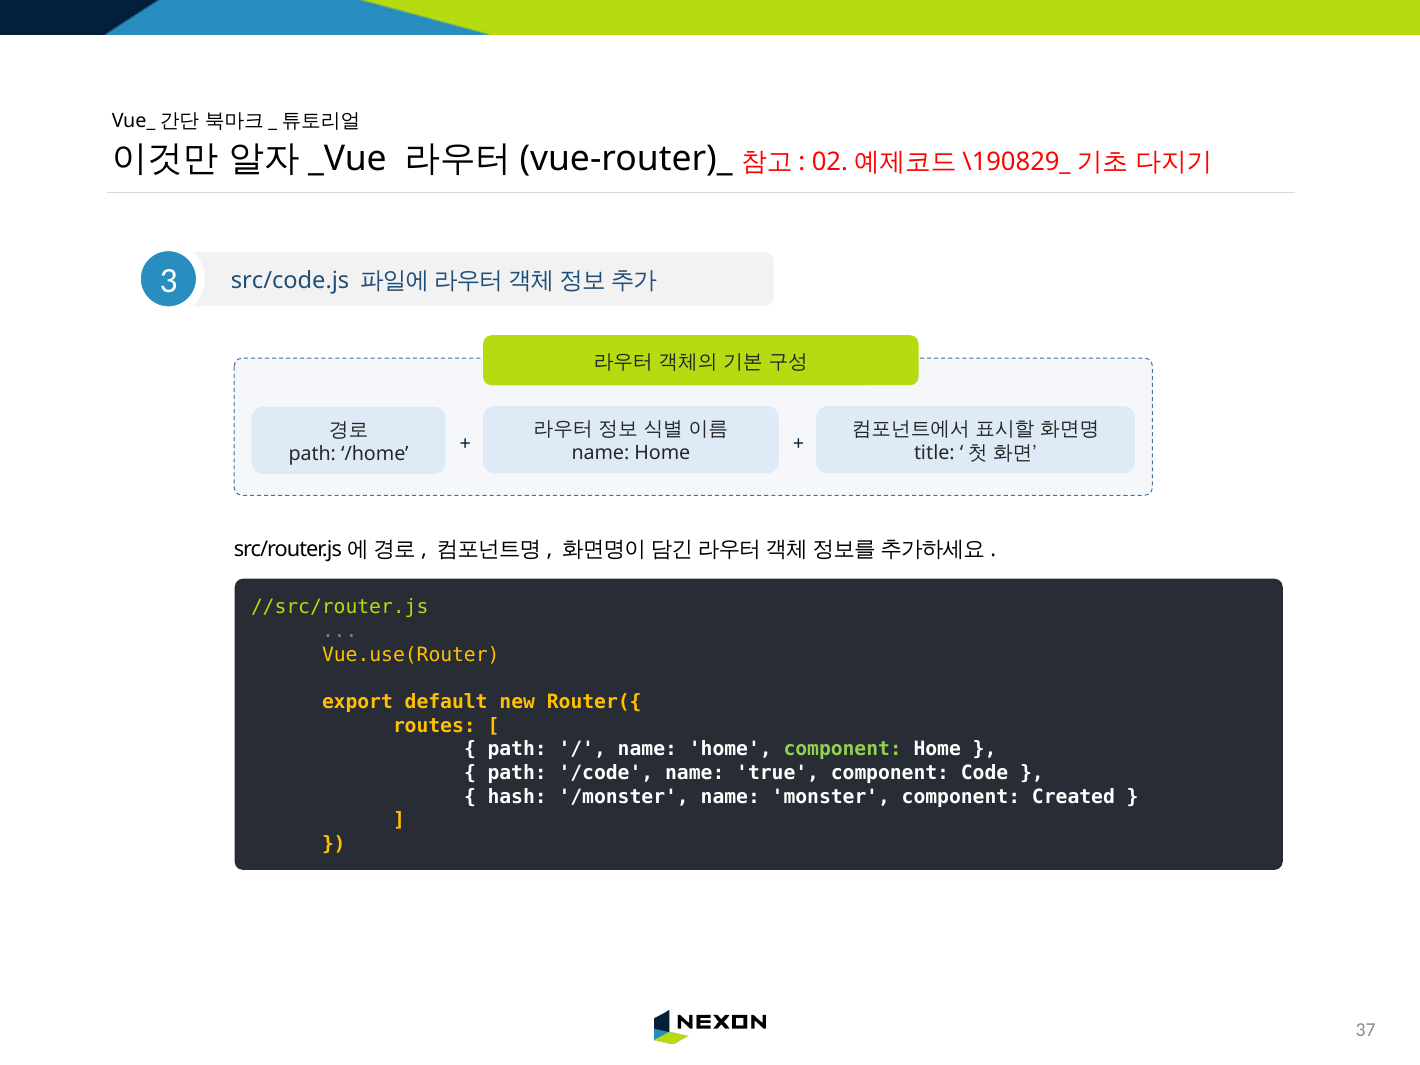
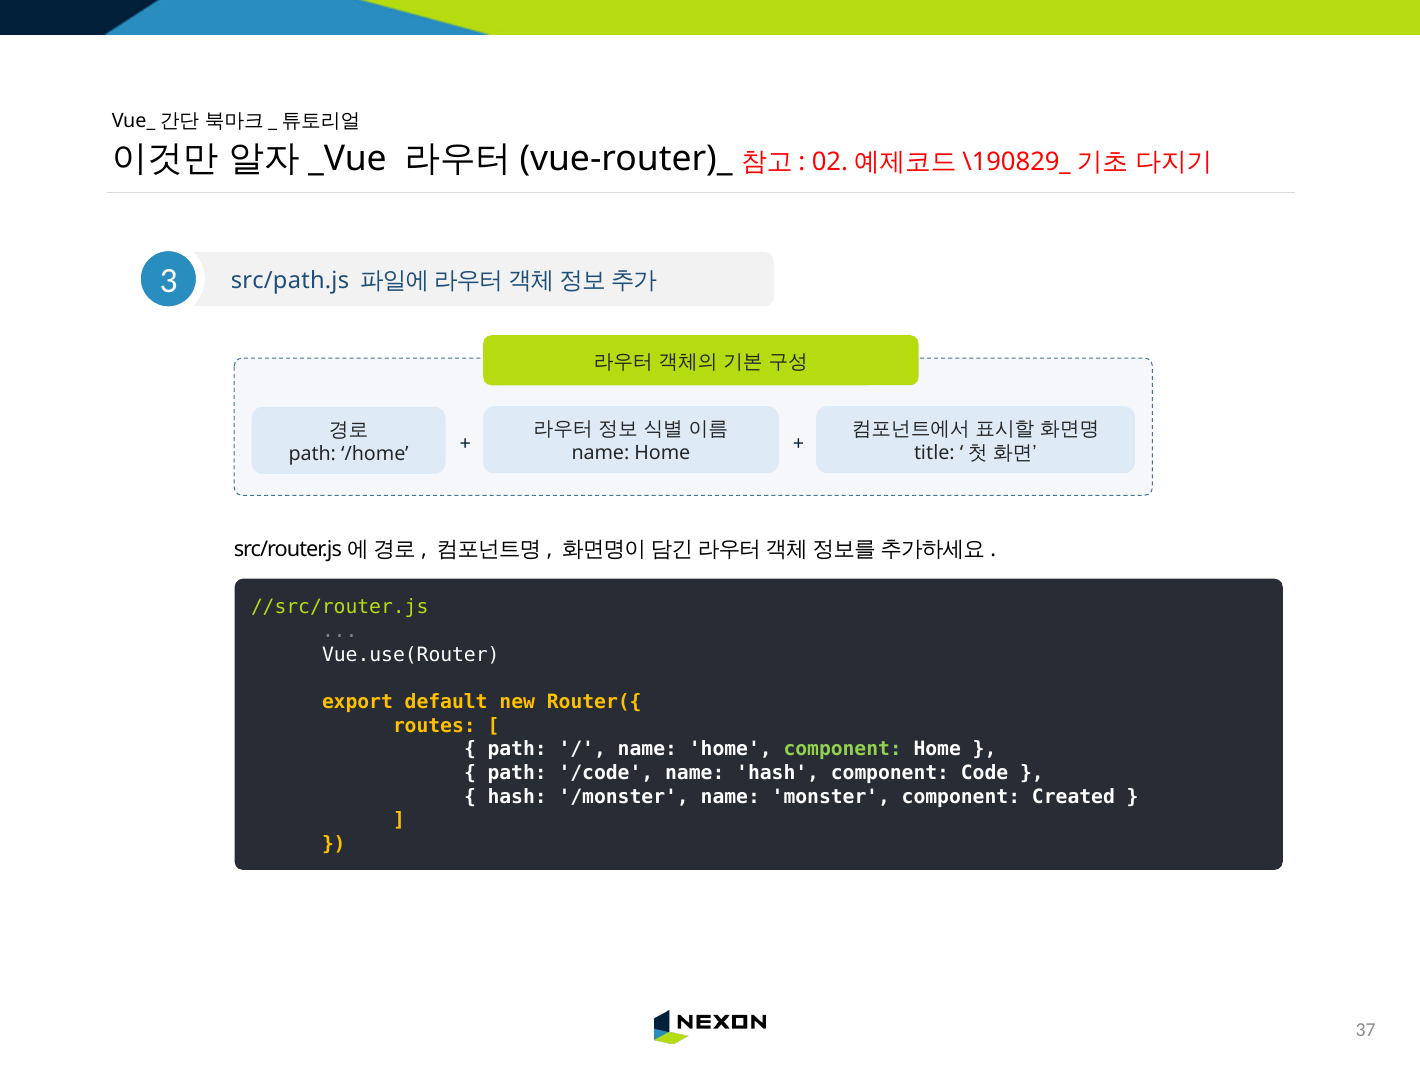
src/code.js: src/code.js -> src/path.js
Vue.use(Router colour: yellow -> white
name true: true -> hash
